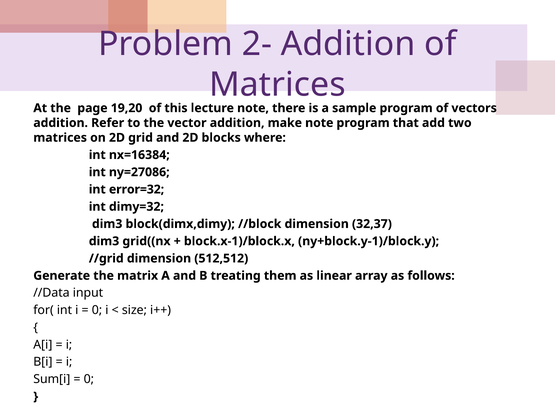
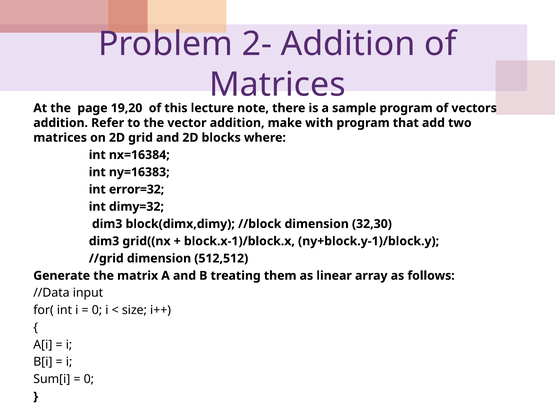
make note: note -> with
ny=27086: ny=27086 -> ny=16383
32,37: 32,37 -> 32,30
